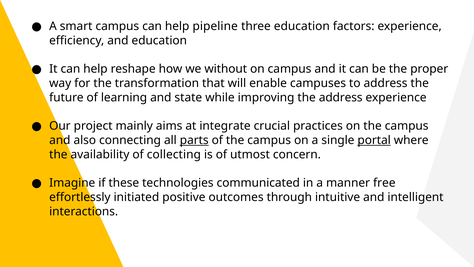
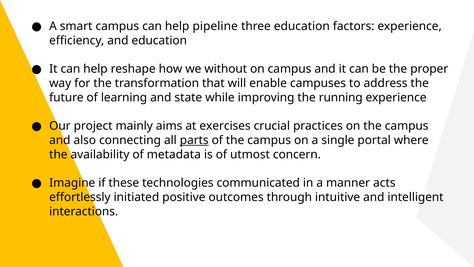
the address: address -> running
integrate: integrate -> exercises
portal underline: present -> none
collecting: collecting -> metadata
free: free -> acts
